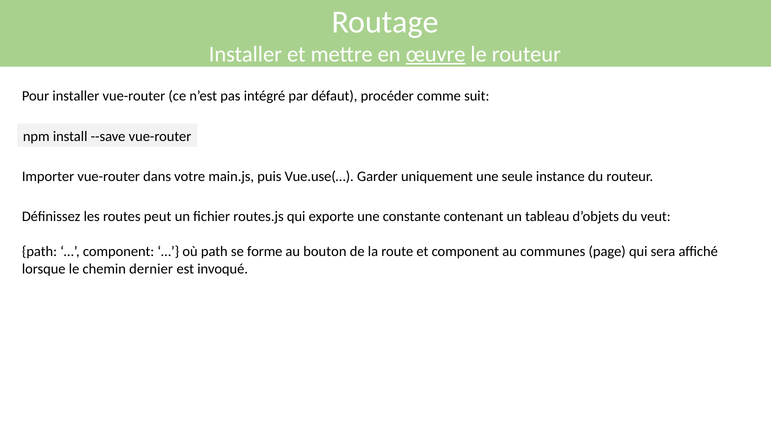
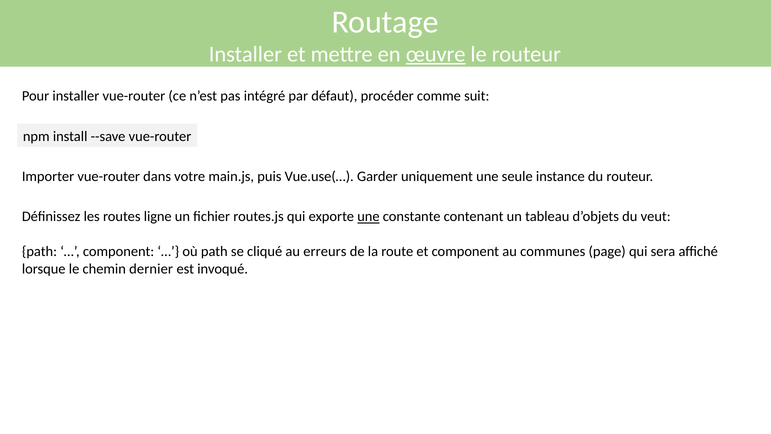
peut: peut -> ligne
une at (368, 217) underline: none -> present
forme: forme -> cliqué
bouton: bouton -> erreurs
